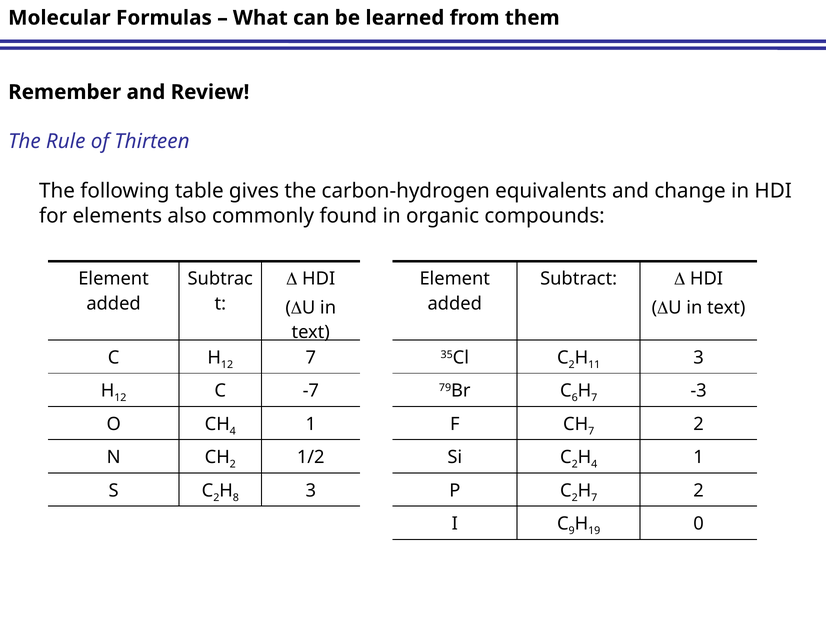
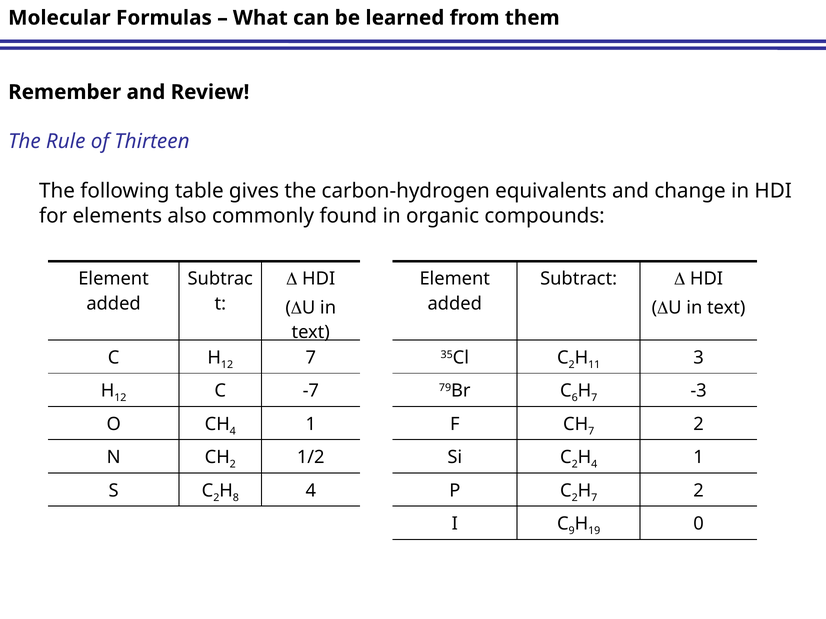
3 at (311, 491): 3 -> 4
